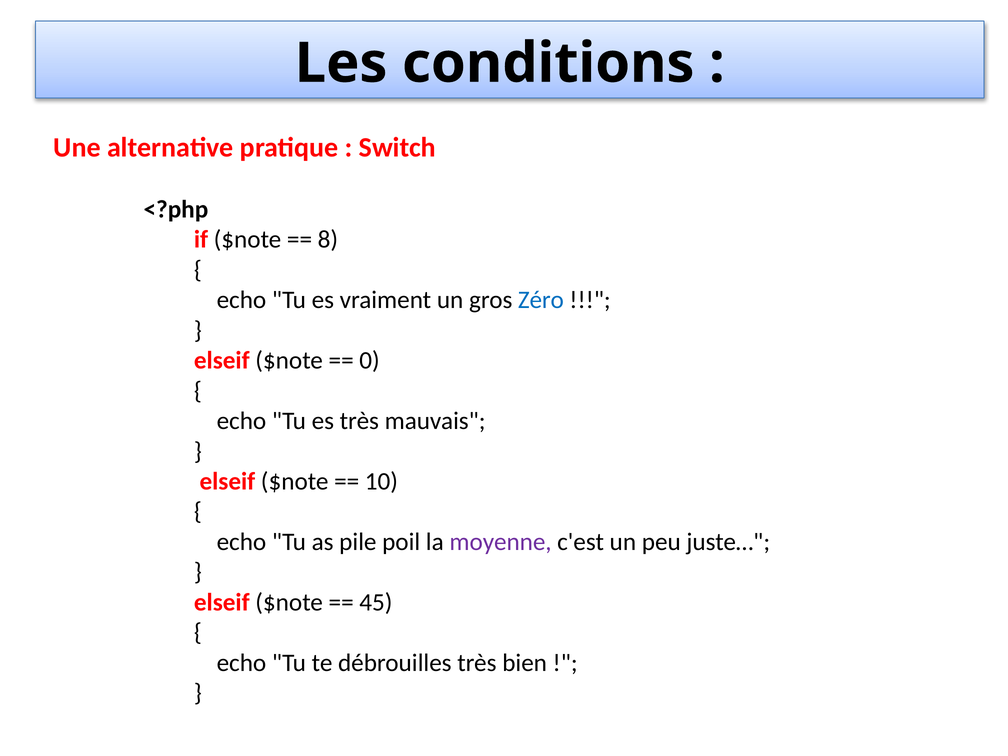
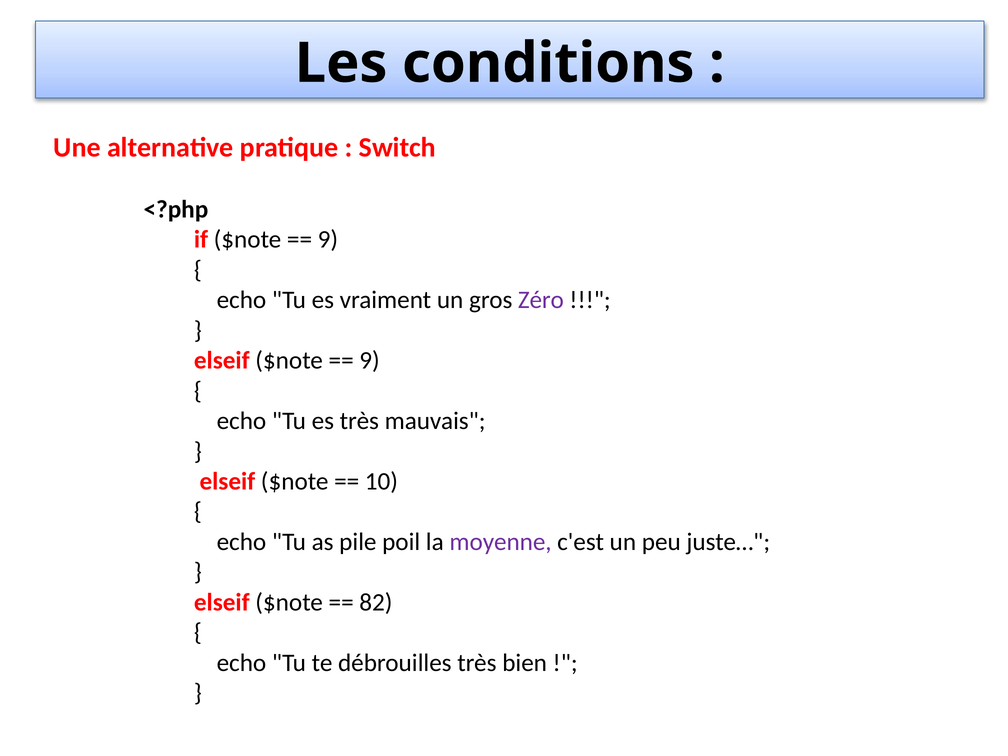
8 at (328, 240): 8 -> 9
Zéro colour: blue -> purple
0 at (369, 360): 0 -> 9
45: 45 -> 82
